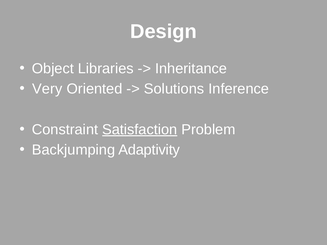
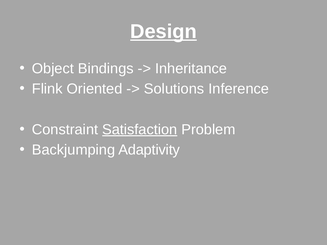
Design underline: none -> present
Libraries: Libraries -> Bindings
Very: Very -> Flink
